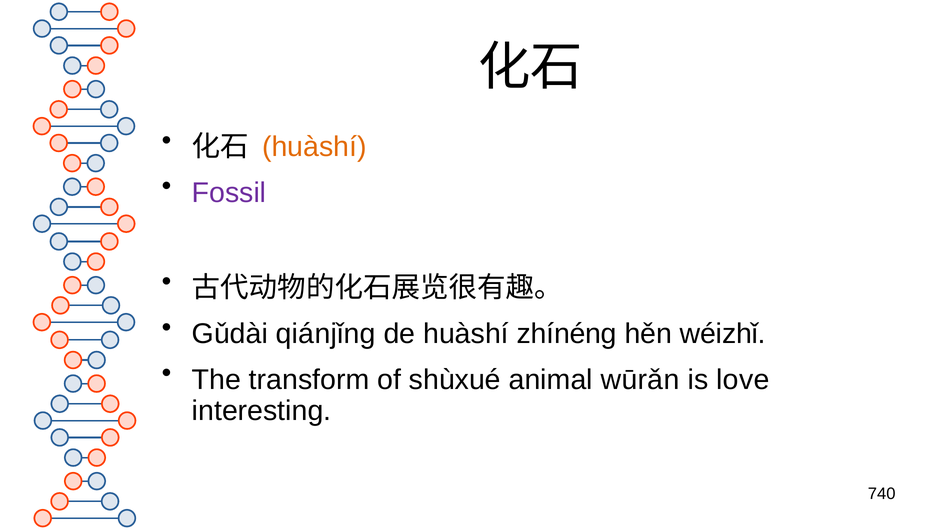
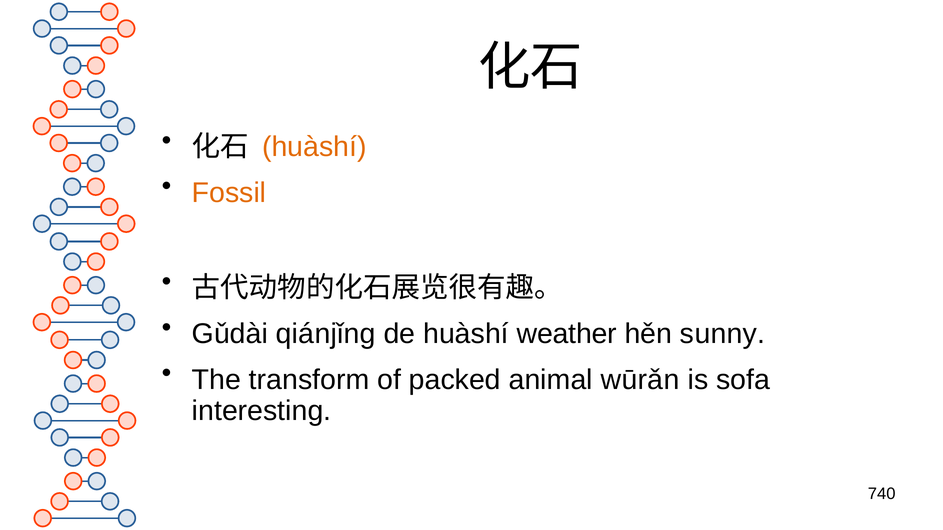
Fossil colour: purple -> orange
zhínéng: zhínéng -> weather
wéizhǐ: wéizhǐ -> sunny
shùxué: shùxué -> packed
love: love -> sofa
